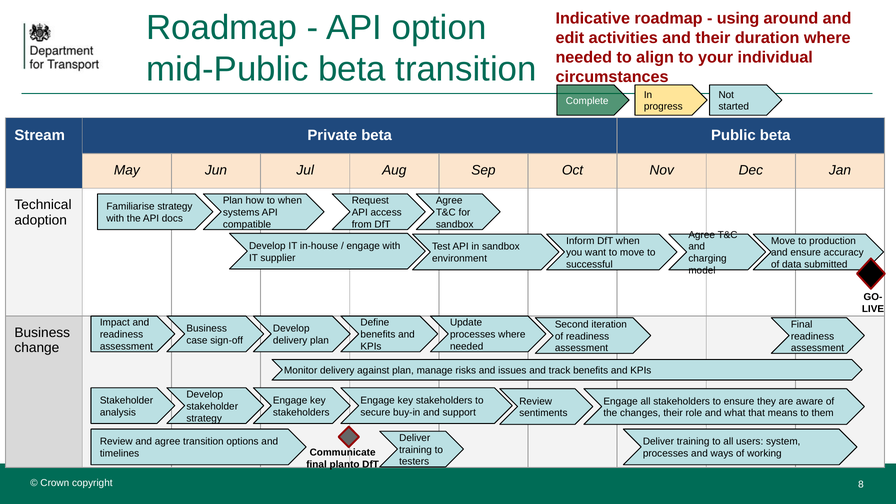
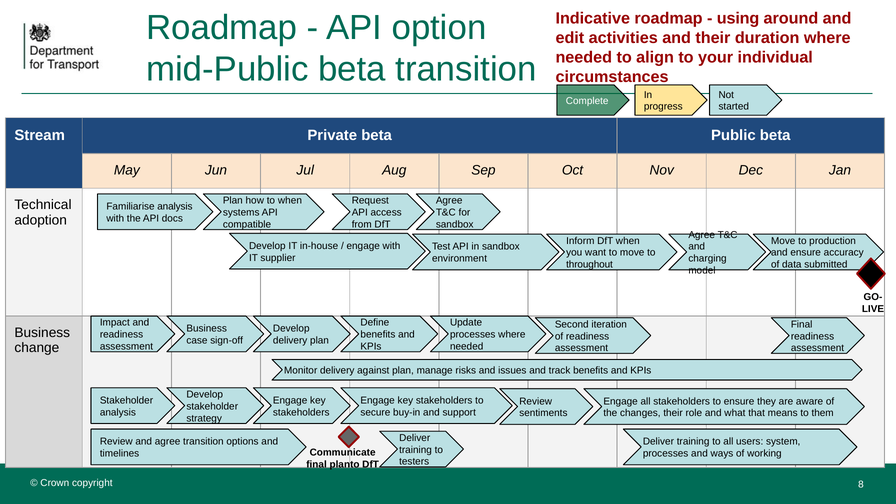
Familiarise strategy: strategy -> analysis
successful: successful -> throughout
